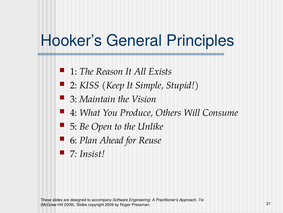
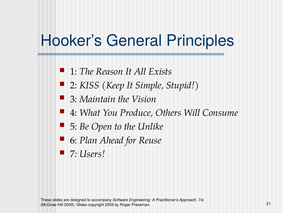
Insist: Insist -> Users
